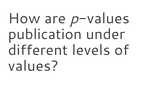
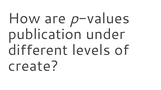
values: values -> create
